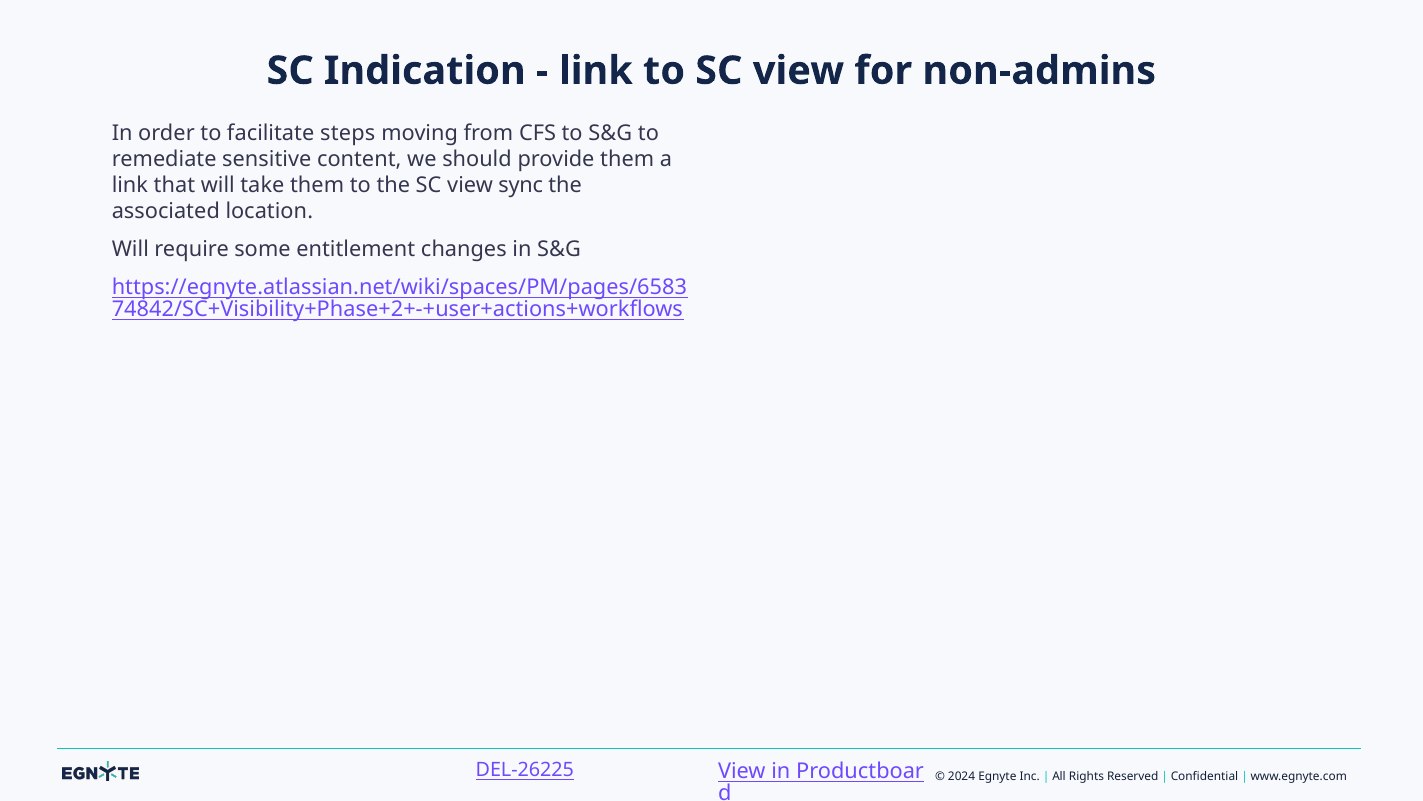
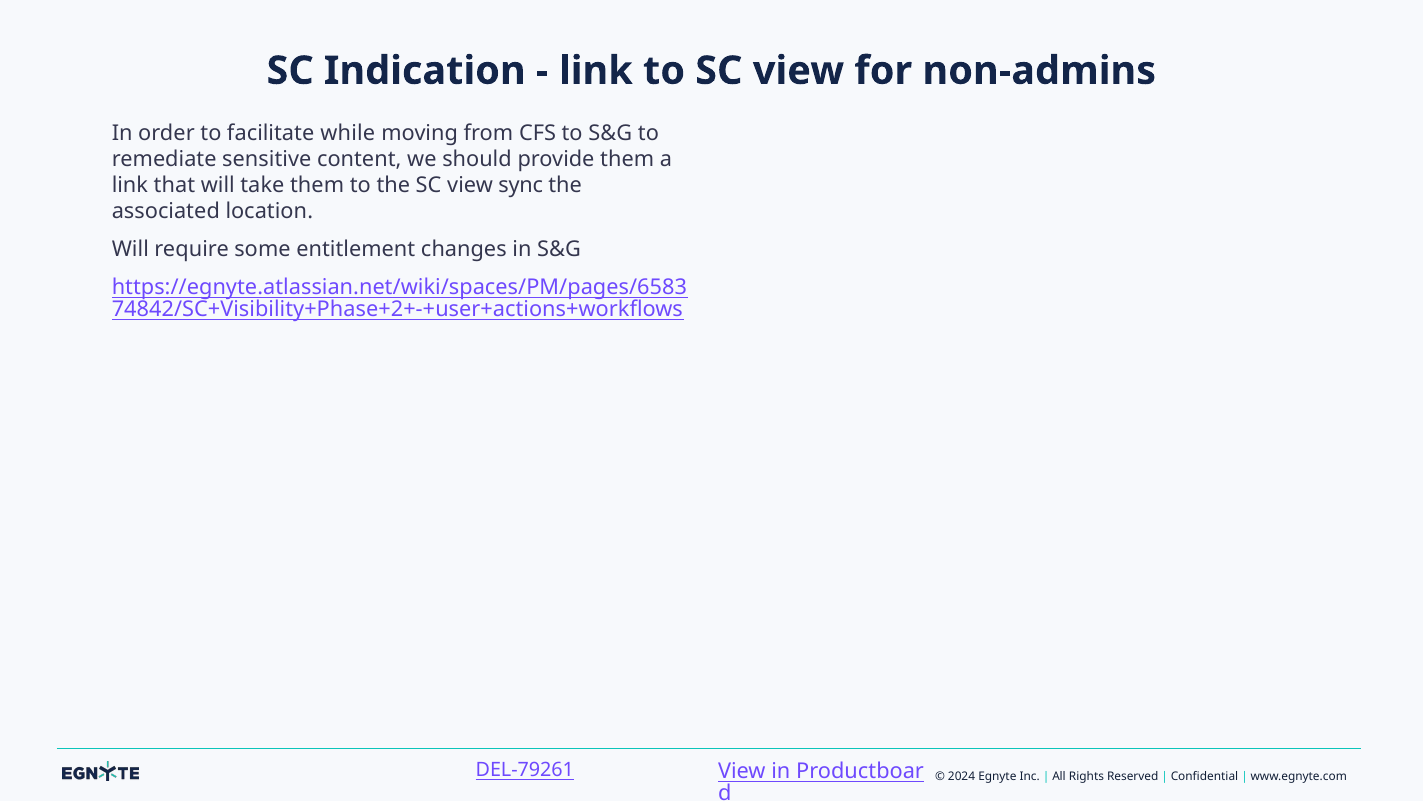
steps: steps -> while
DEL-26225: DEL-26225 -> DEL-79261
